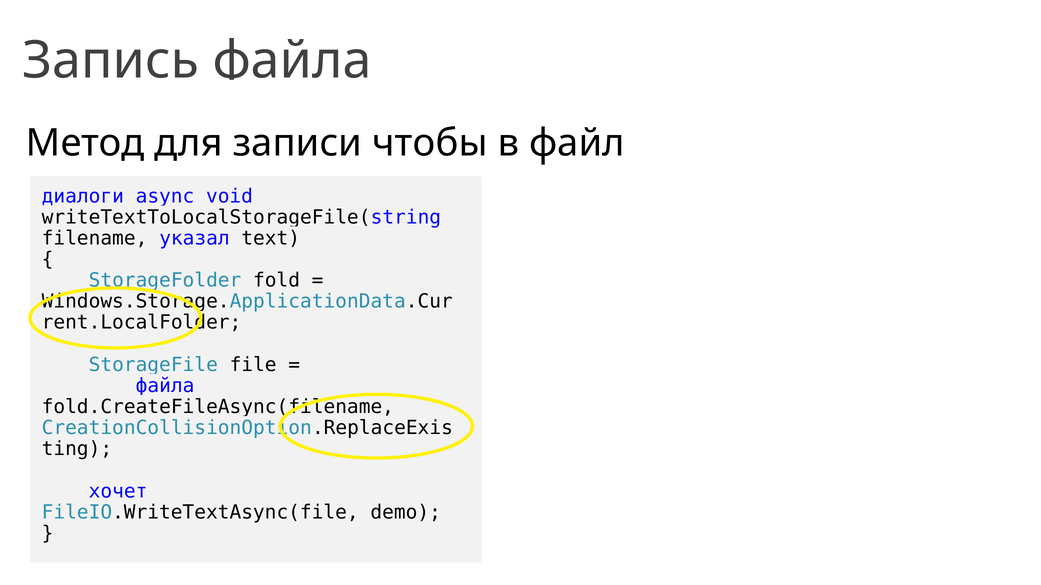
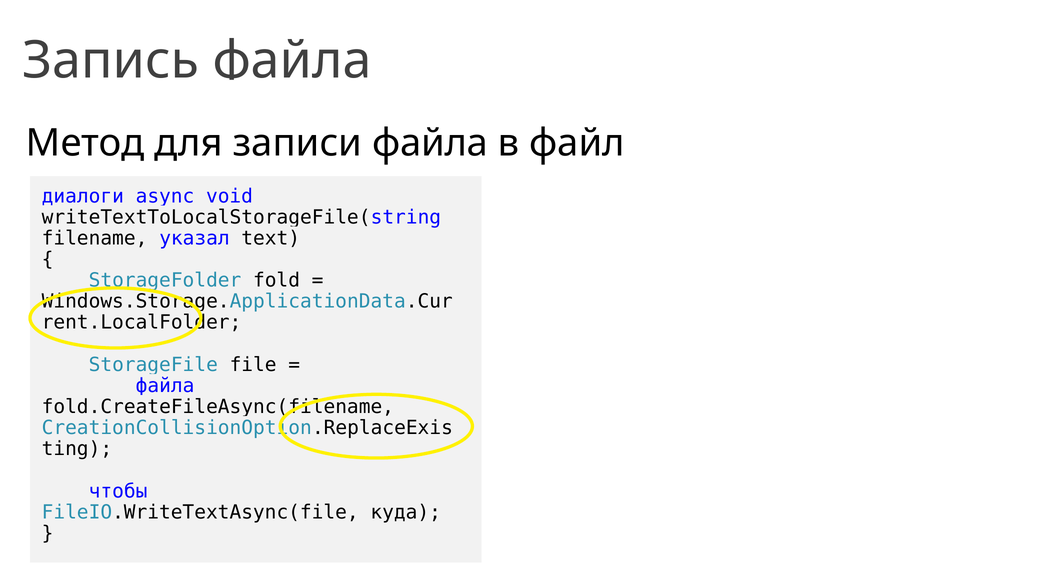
записи чтобы: чтобы -> файла
хочет: хочет -> чтобы
demo: demo -> куда
